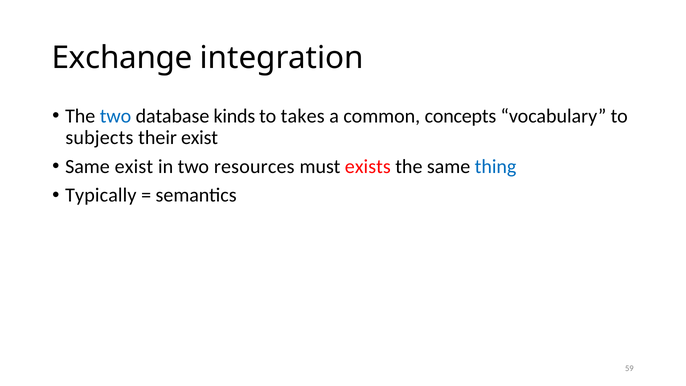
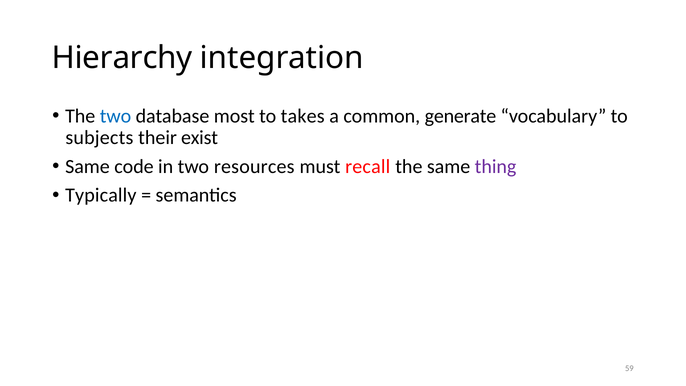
Exchange: Exchange -> Hierarchy
kinds: kinds -> most
concepts: concepts -> generate
Same exist: exist -> code
exists: exists -> recall
thing colour: blue -> purple
